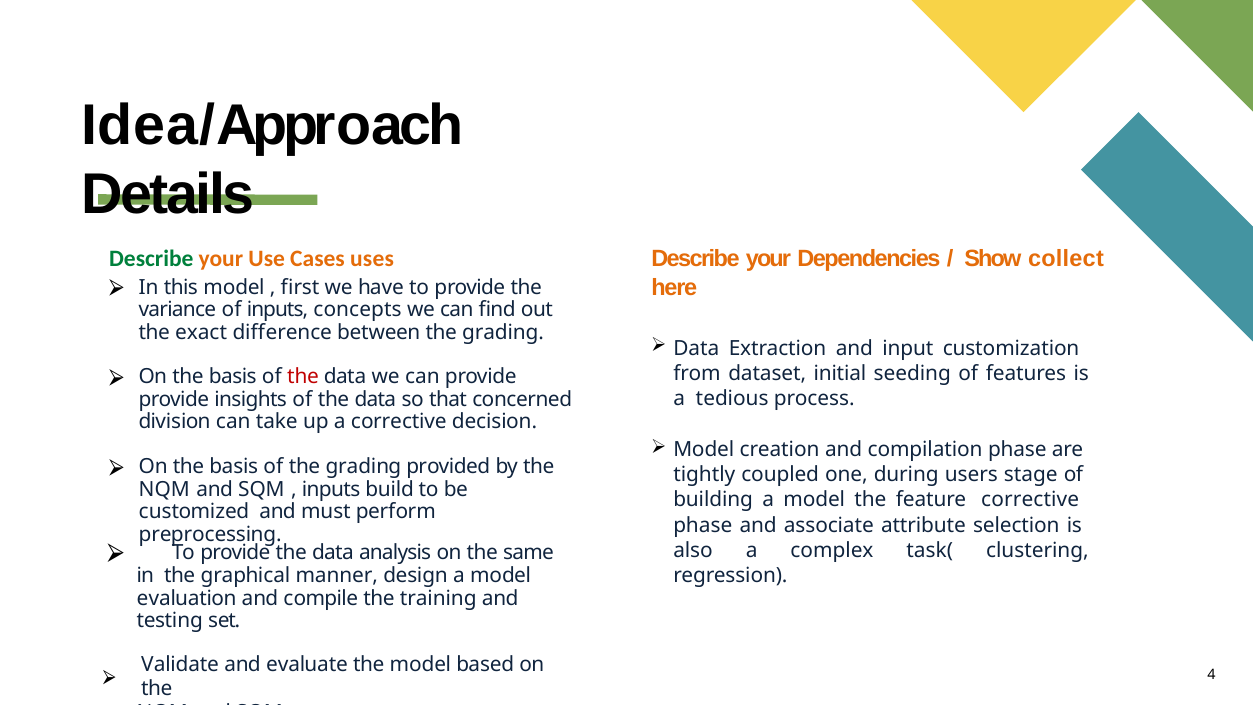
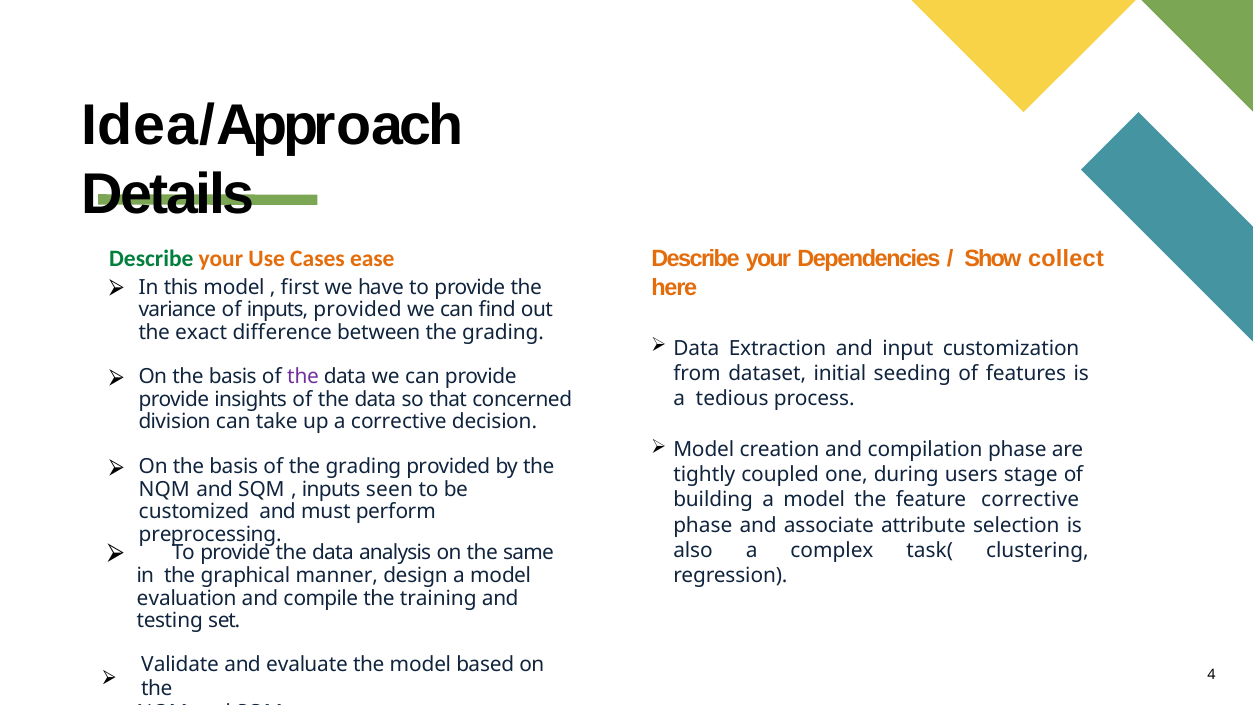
uses: uses -> ease
inputs concepts: concepts -> provided
the at (303, 377) colour: red -> purple
build: build -> seen
